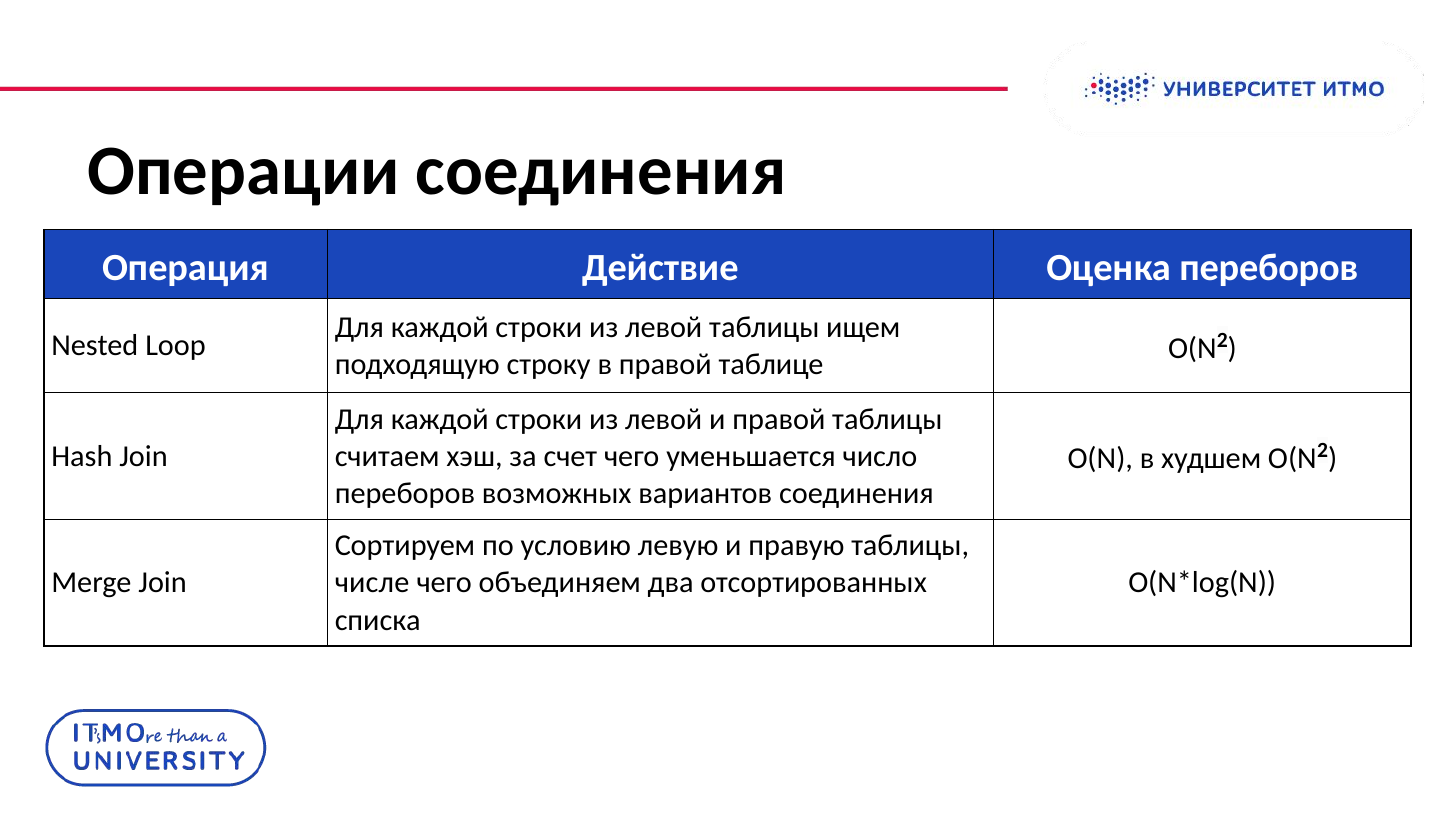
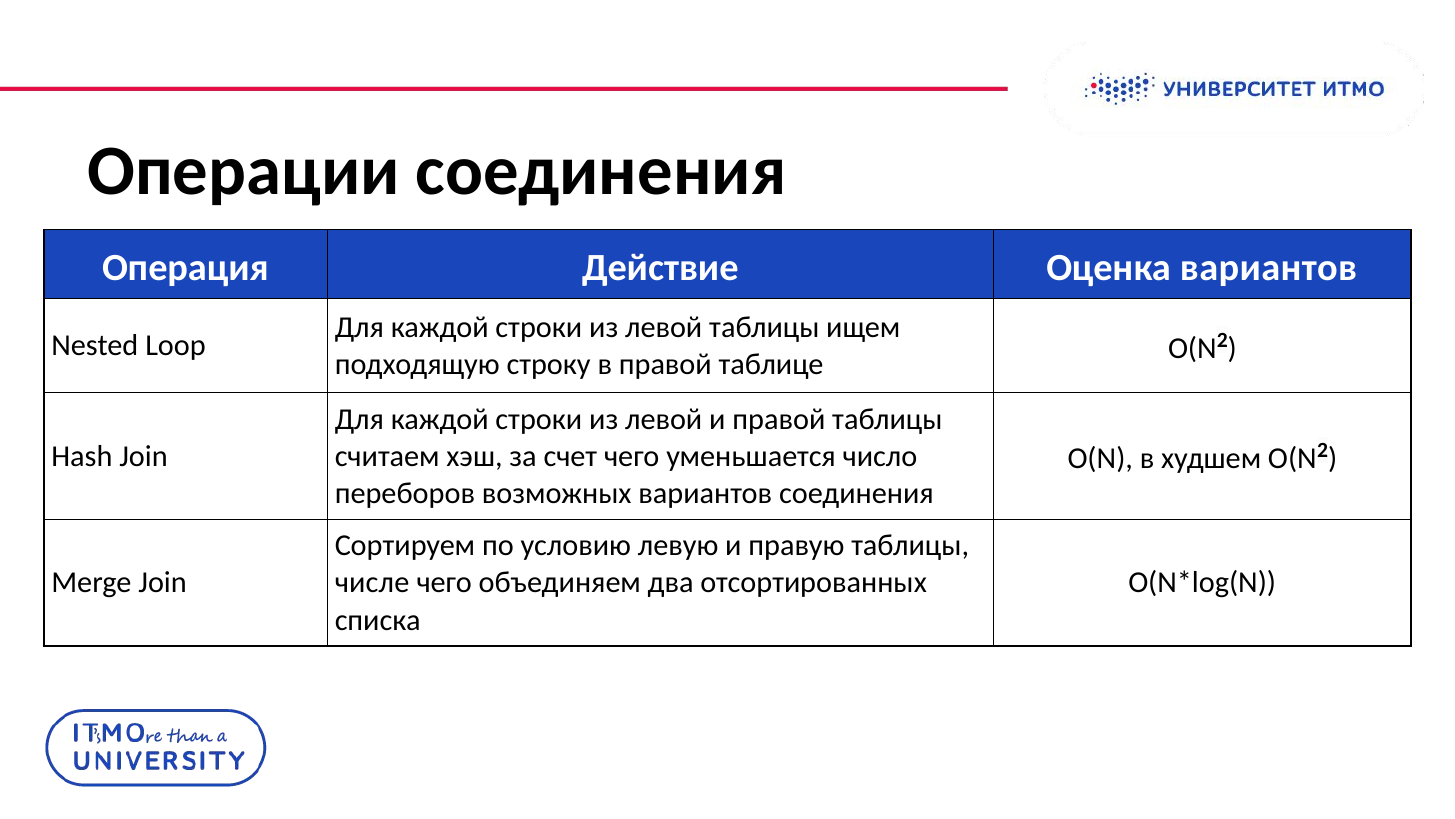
Оценка переборов: переборов -> вариантов
